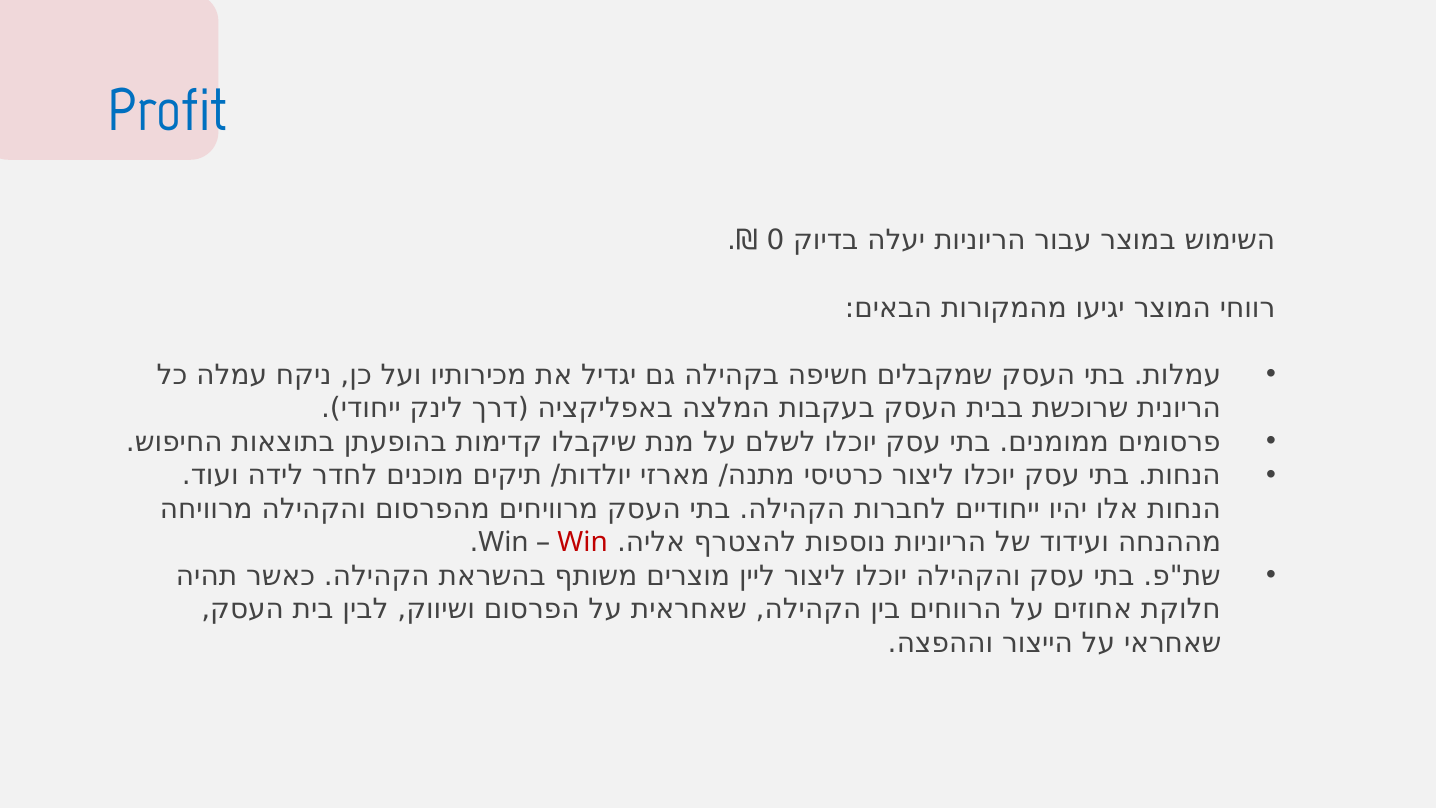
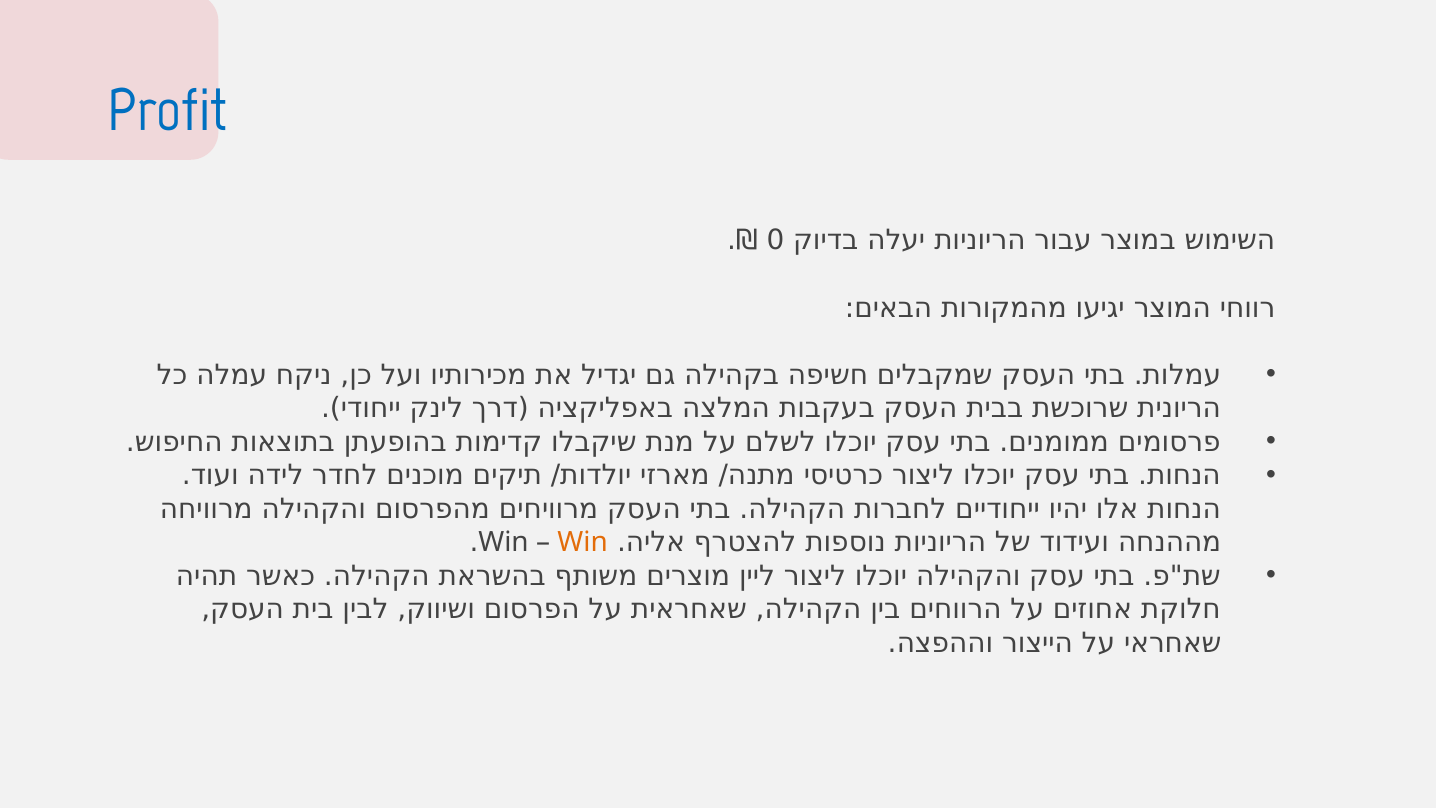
Win at (583, 542) colour: red -> orange
